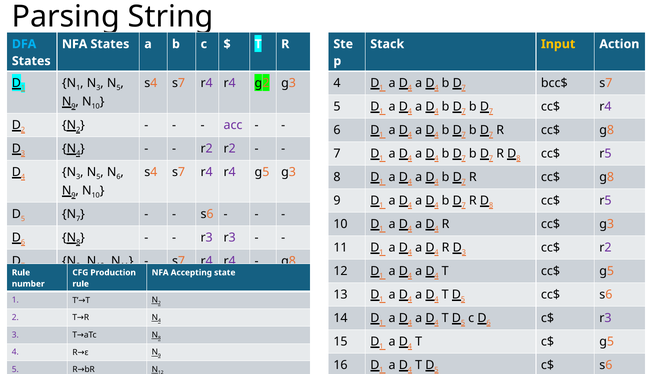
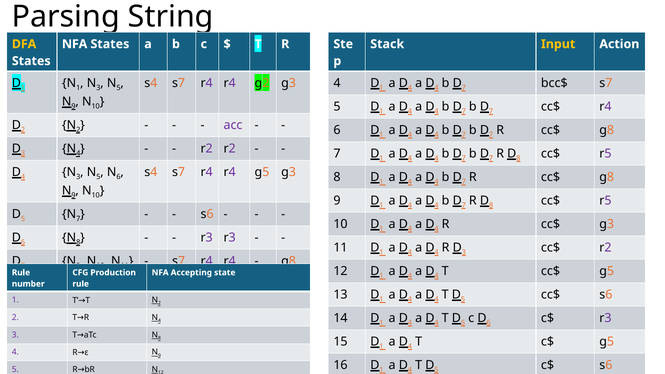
DFA colour: light blue -> yellow
